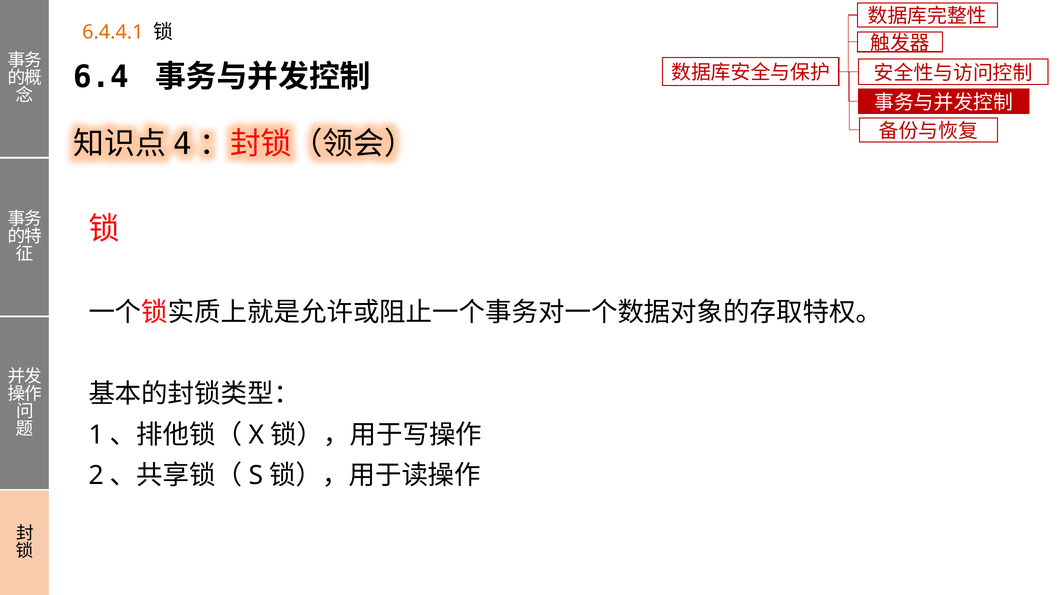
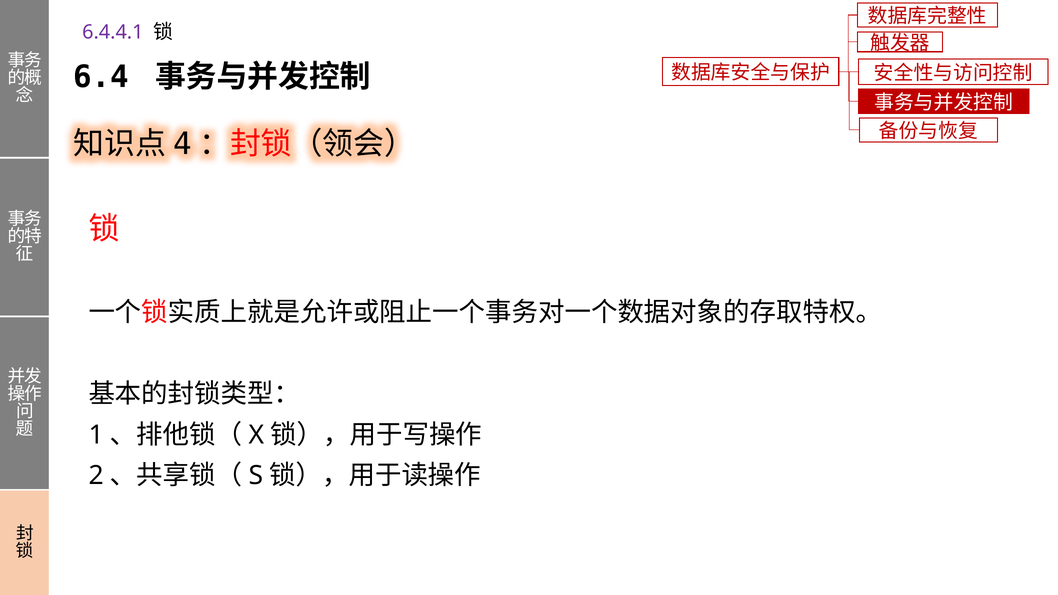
6.4.4.1 colour: orange -> purple
